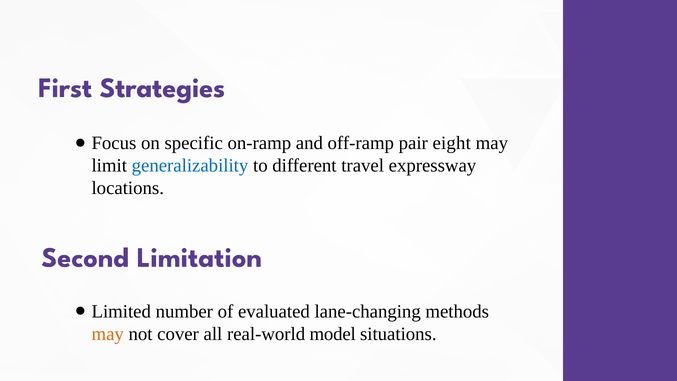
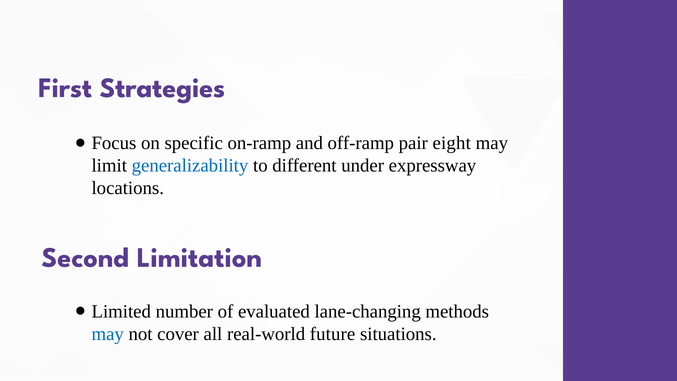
travel: travel -> under
may at (108, 334) colour: orange -> blue
model: model -> future
